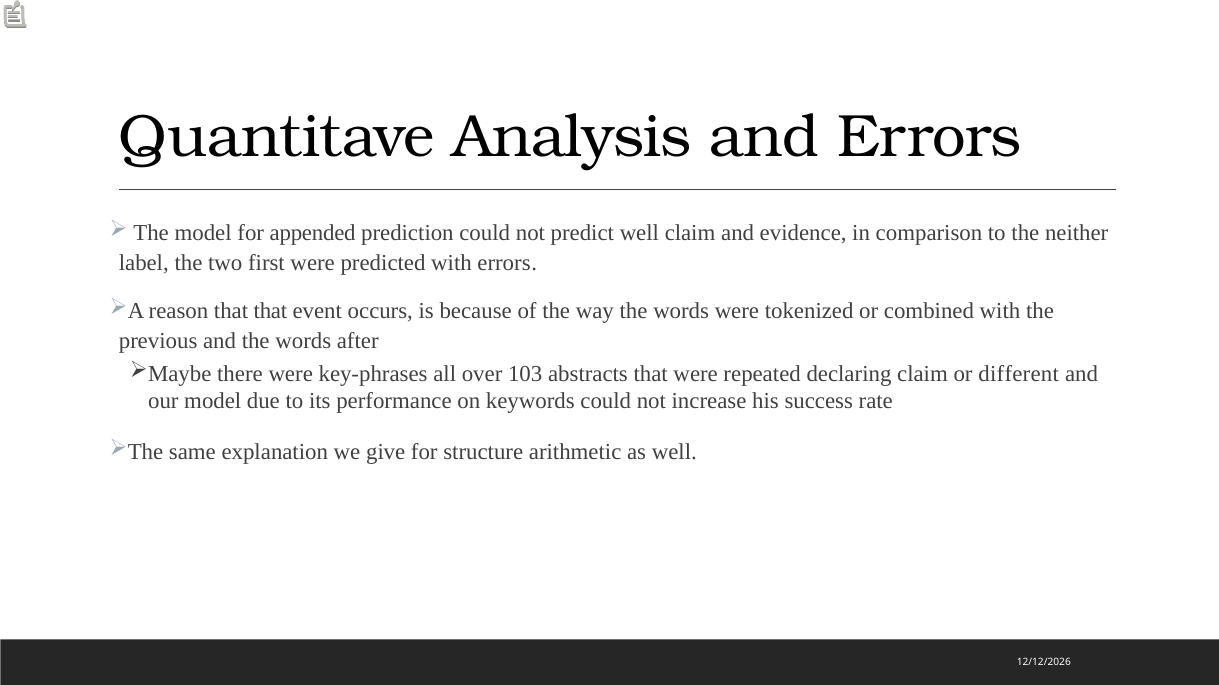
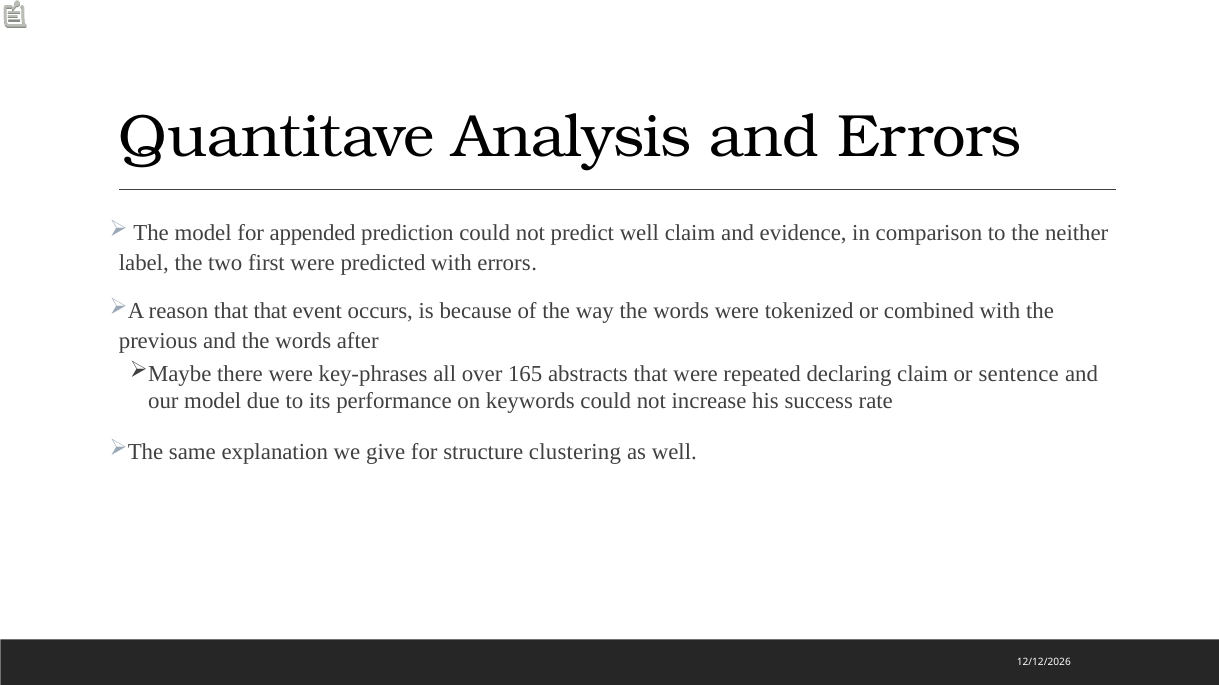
103: 103 -> 165
different: different -> sentence
arithmetic: arithmetic -> clustering
